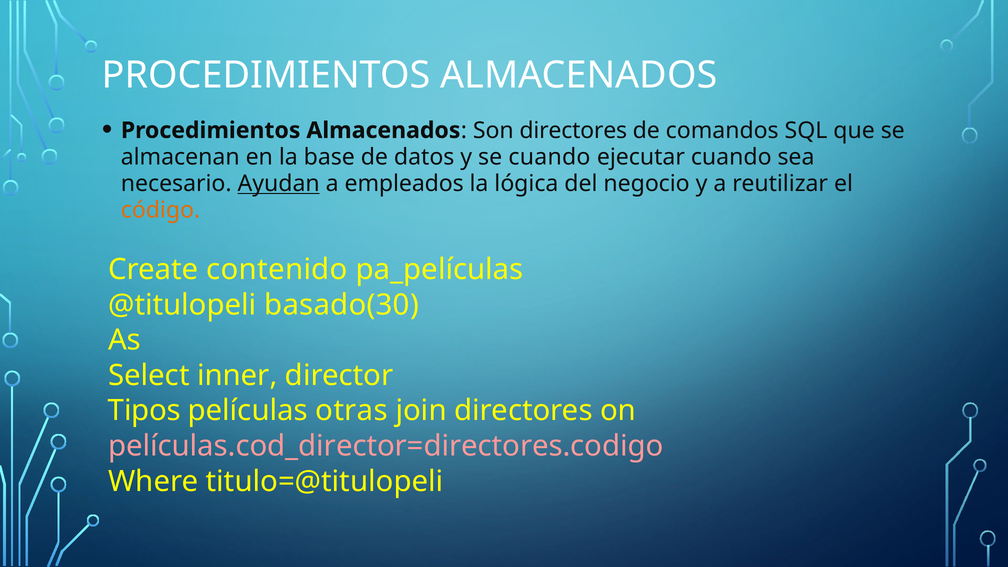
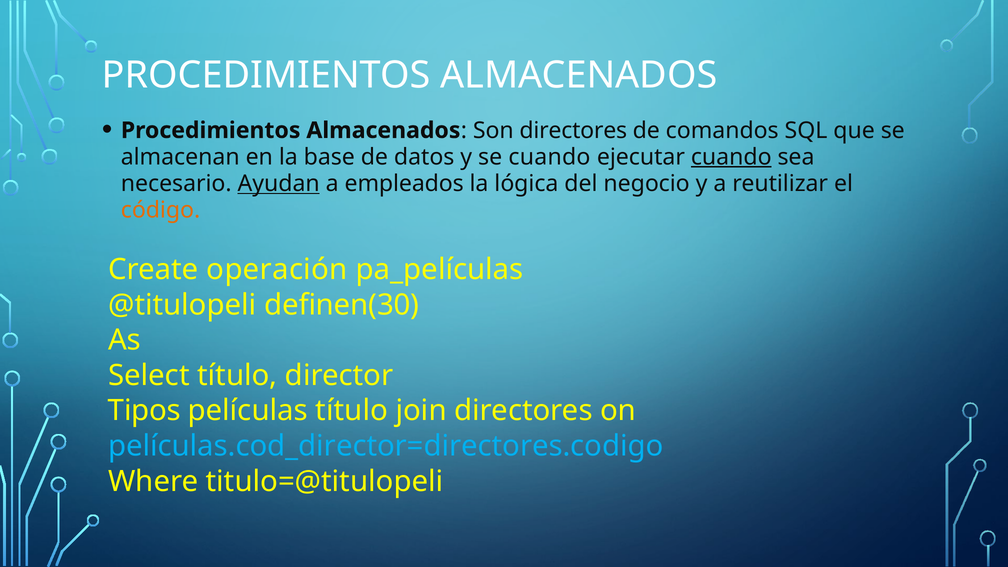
cuando at (731, 157) underline: none -> present
contenido: contenido -> operación
basado(30: basado(30 -> definen(30
Select inner: inner -> título
películas otras: otras -> título
películas.cod_director=directores.codigo colour: pink -> light blue
